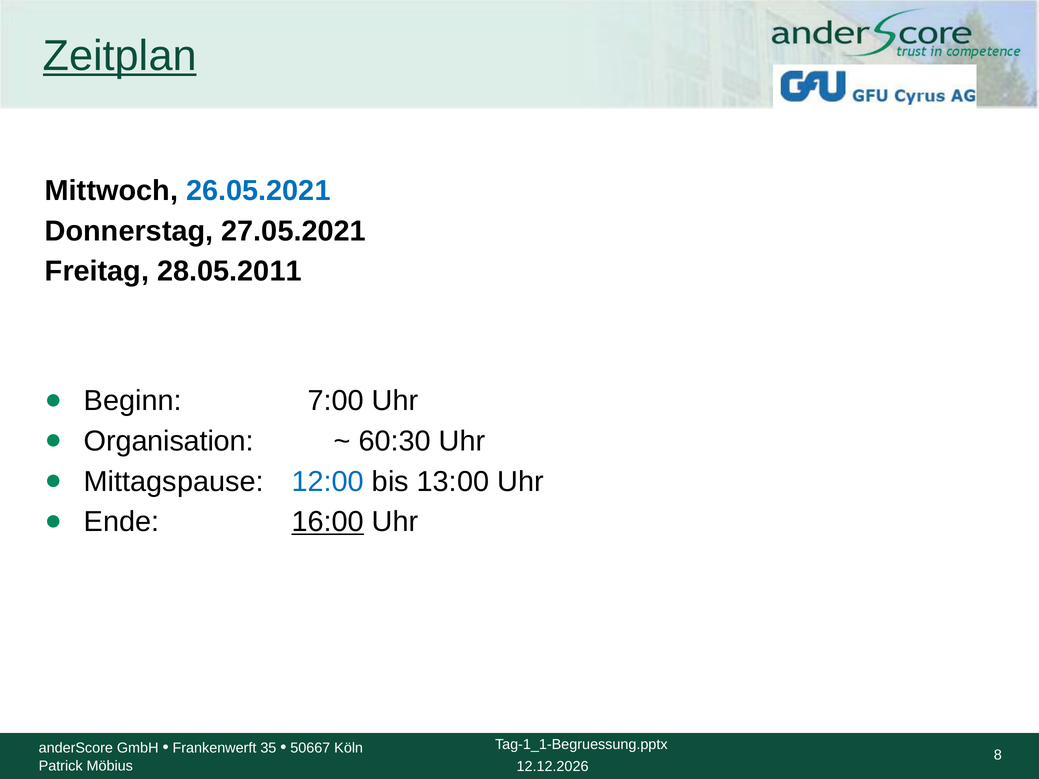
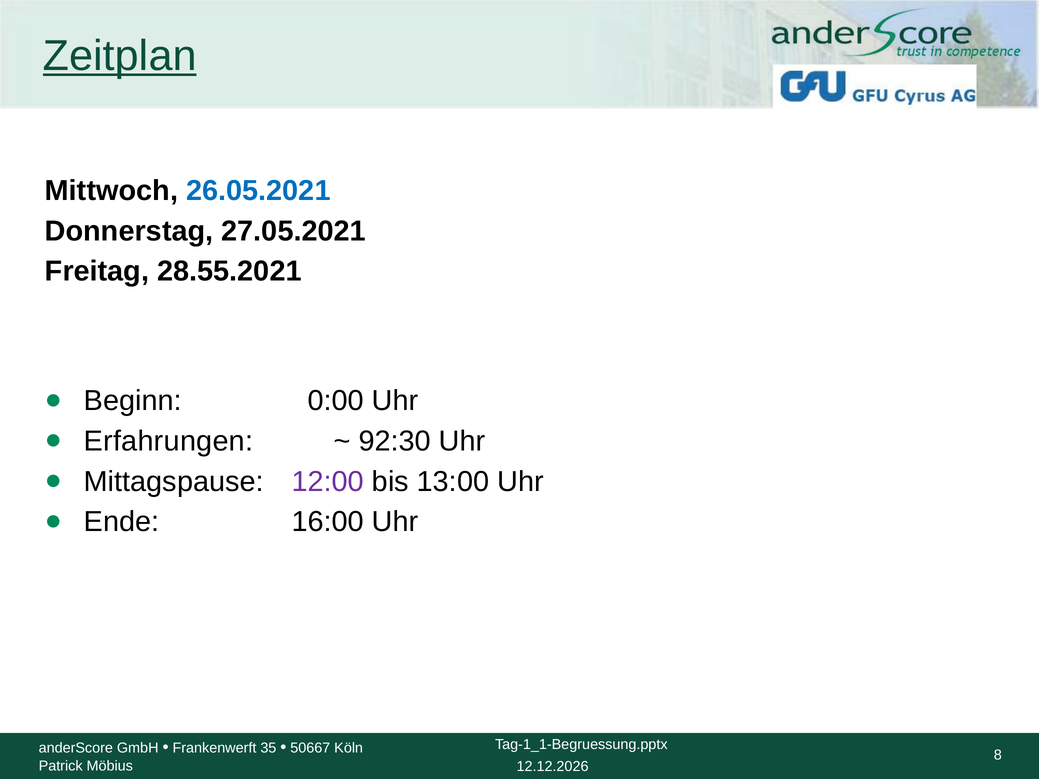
28.05.2011: 28.05.2011 -> 28.55.2021
7:00: 7:00 -> 0:00
Organisation: Organisation -> Erfahrungen
60:30: 60:30 -> 92:30
12:00 colour: blue -> purple
16:00 underline: present -> none
